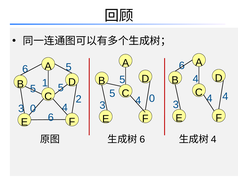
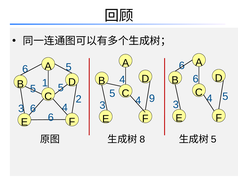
B 4: 4 -> 6
5 at (122, 80): 5 -> 4
5 0: 0 -> 9
4 at (225, 97): 4 -> 5
3 0: 0 -> 6
6 at (142, 140): 6 -> 8
4 at (214, 140): 4 -> 5
